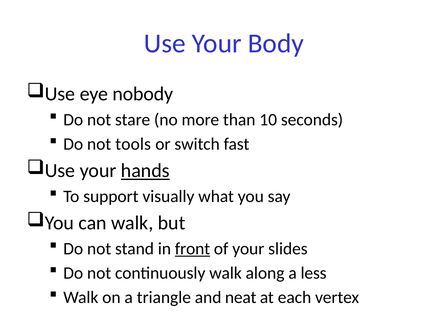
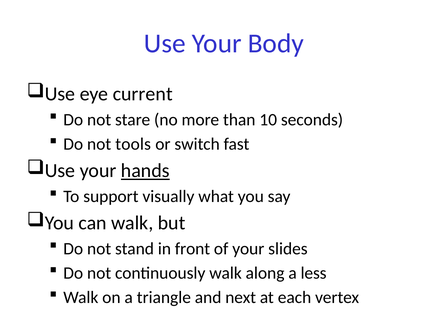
nobody: nobody -> current
front underline: present -> none
neat: neat -> next
